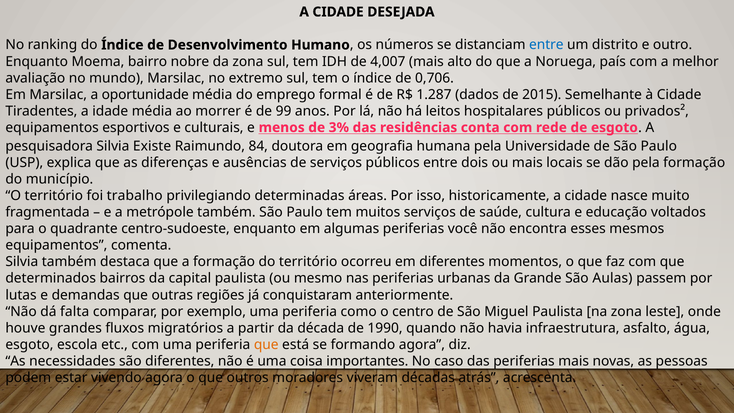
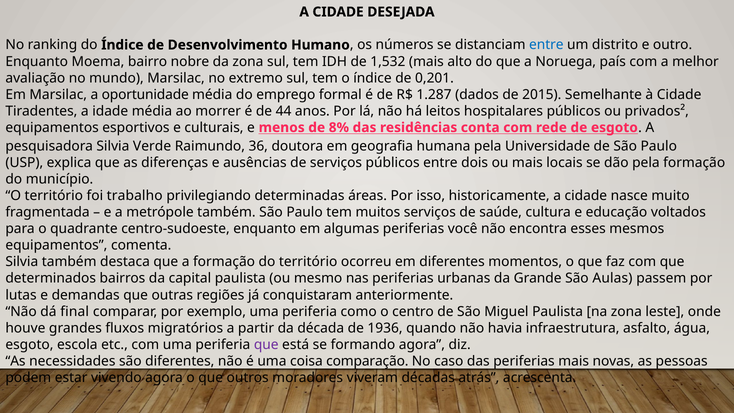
4,007: 4,007 -> 1,532
0,706: 0,706 -> 0,201
99: 99 -> 44
3%: 3% -> 8%
Existe: Existe -> Verde
84: 84 -> 36
falta: falta -> final
1990: 1990 -> 1936
que at (266, 344) colour: orange -> purple
importantes: importantes -> comparação
